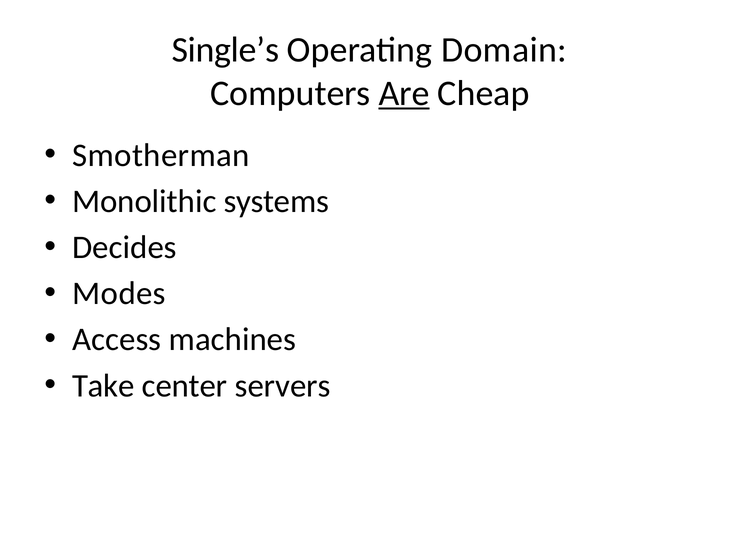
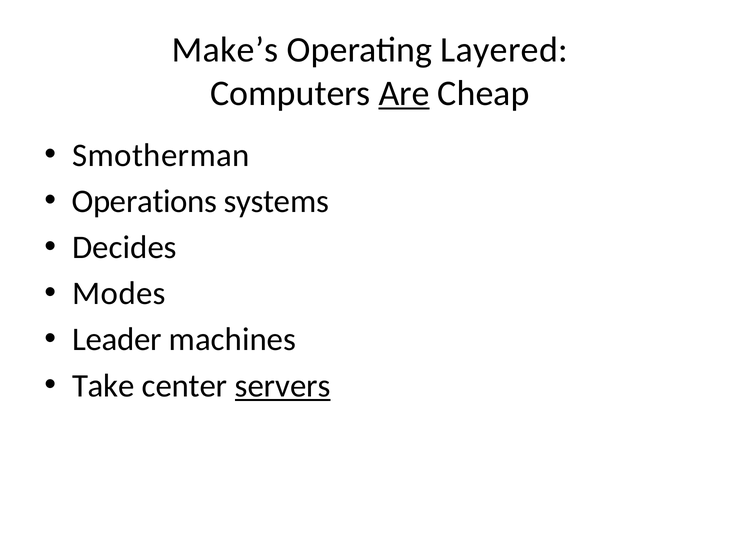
Single’s: Single’s -> Make’s
Domain: Domain -> Layered
Monolithic: Monolithic -> Operations
Access: Access -> Leader
servers underline: none -> present
